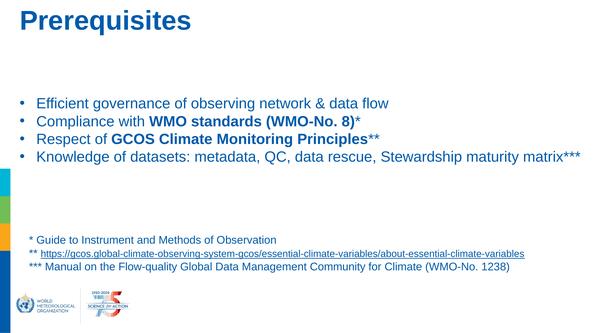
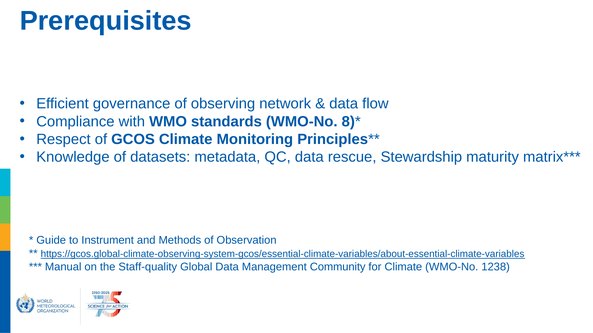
Flow-quality: Flow-quality -> Staff-quality
